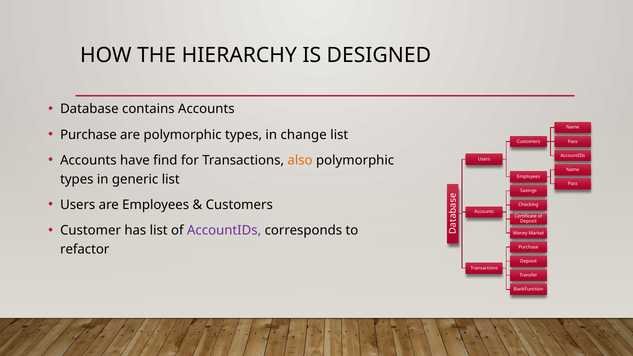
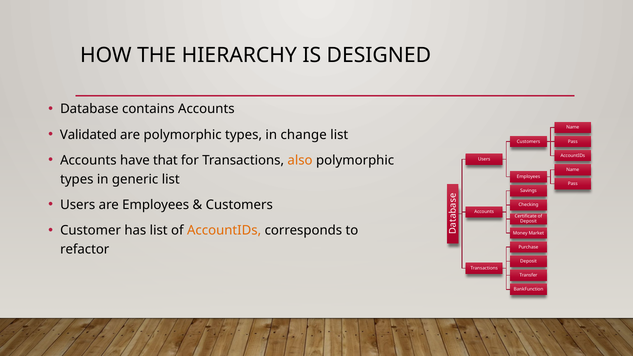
Purchase at (88, 135): Purchase -> Validated
find: find -> that
AccountIDs at (224, 230) colour: purple -> orange
